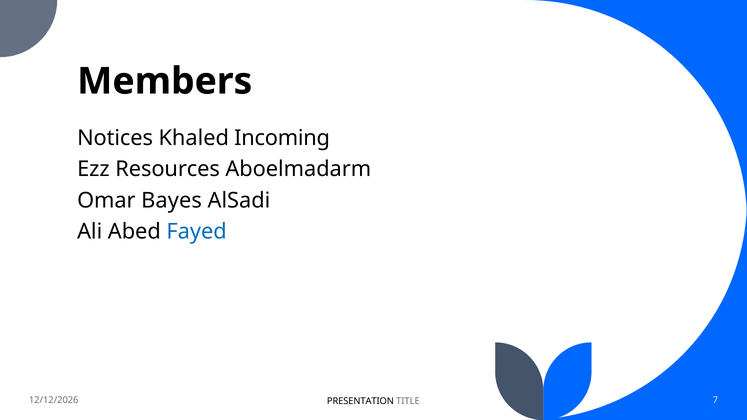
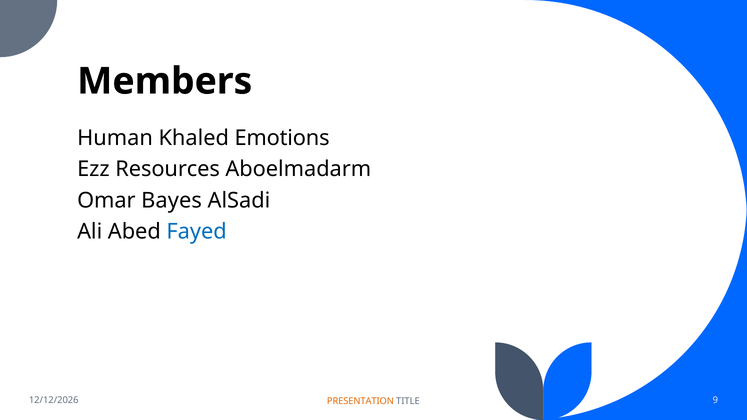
Notices: Notices -> Human
Incoming: Incoming -> Emotions
PRESENTATION colour: black -> orange
7: 7 -> 9
